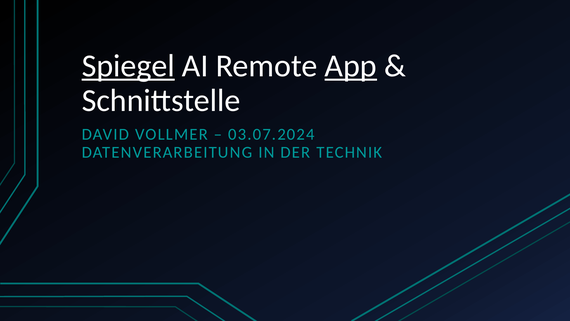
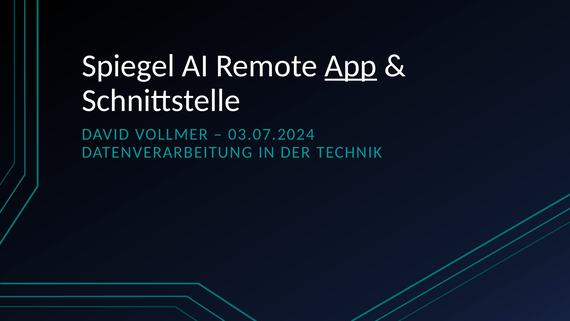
Spiegel underline: present -> none
